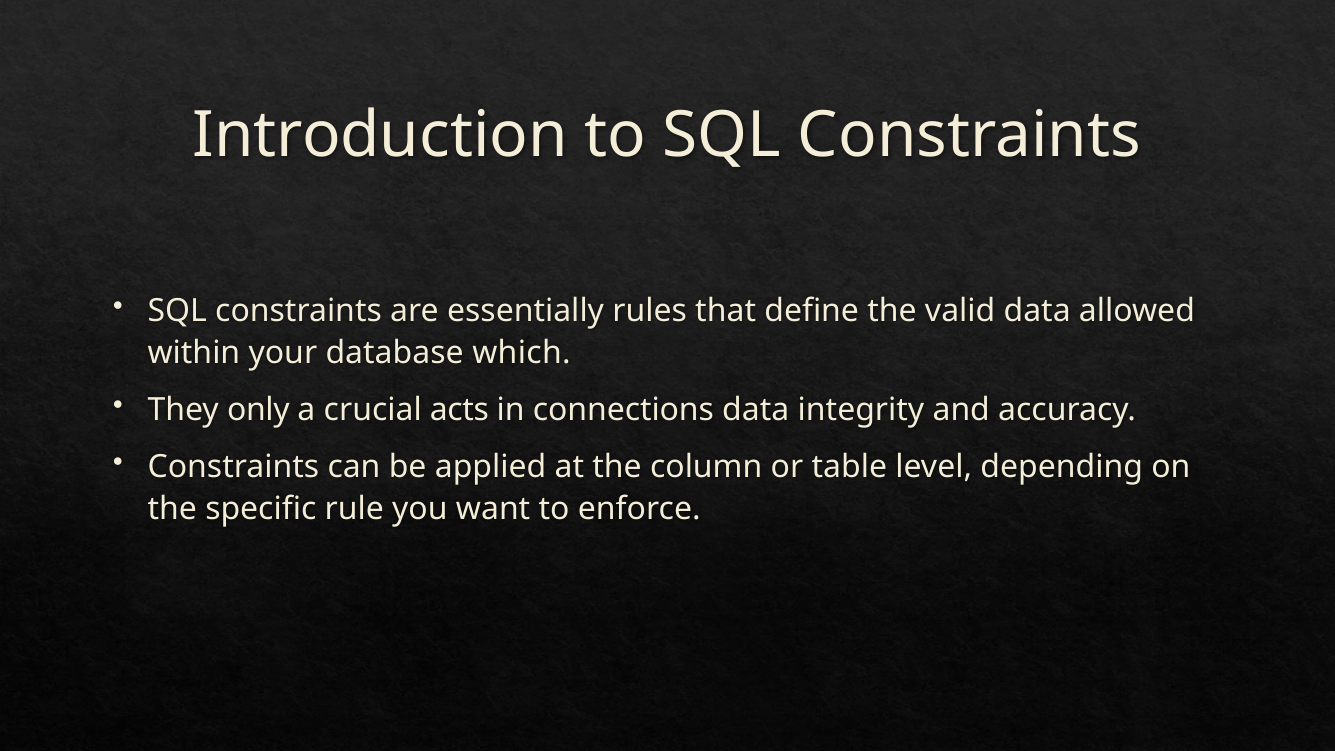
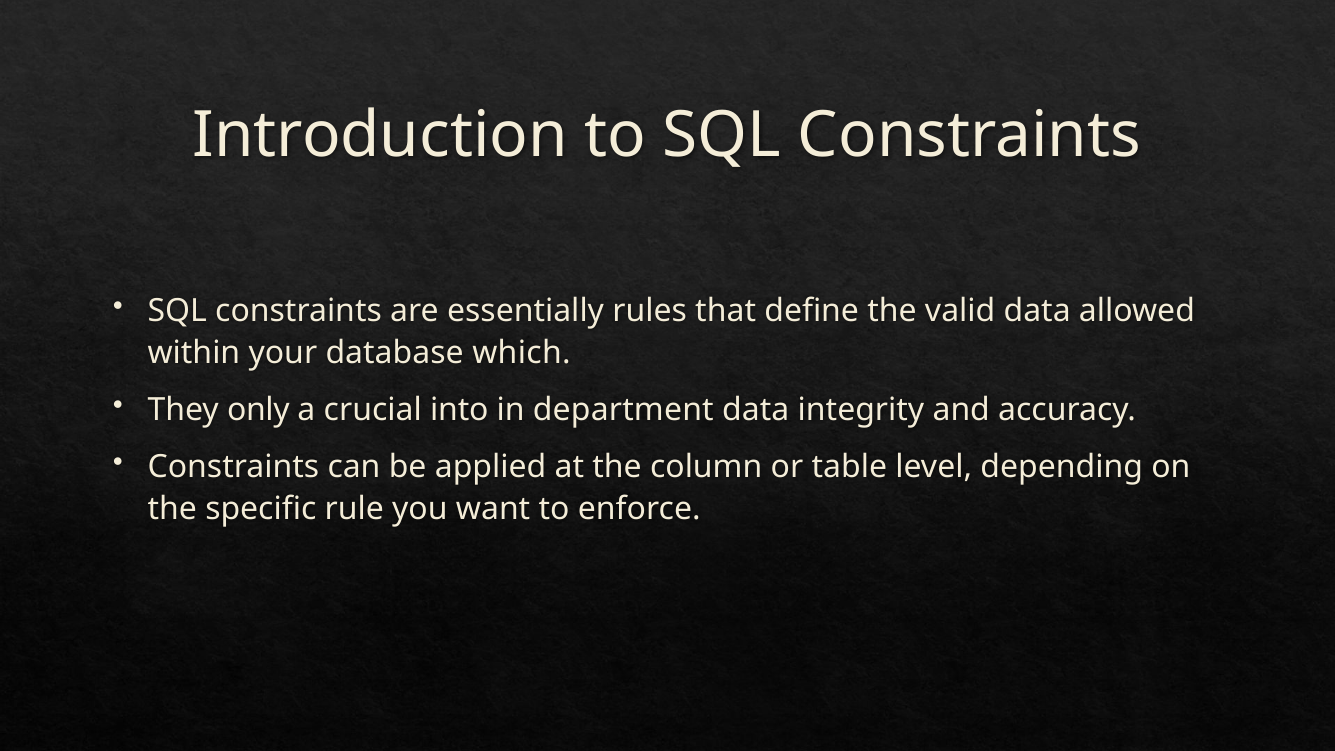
acts: acts -> into
connections: connections -> department
